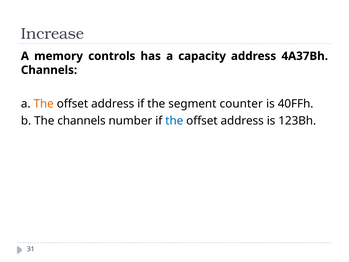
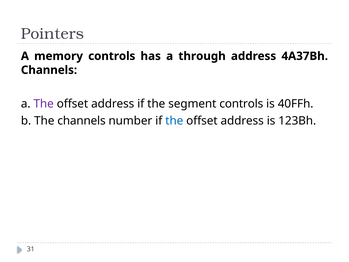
Increase: Increase -> Pointers
capacity: capacity -> through
The at (44, 104) colour: orange -> purple
segment counter: counter -> controls
